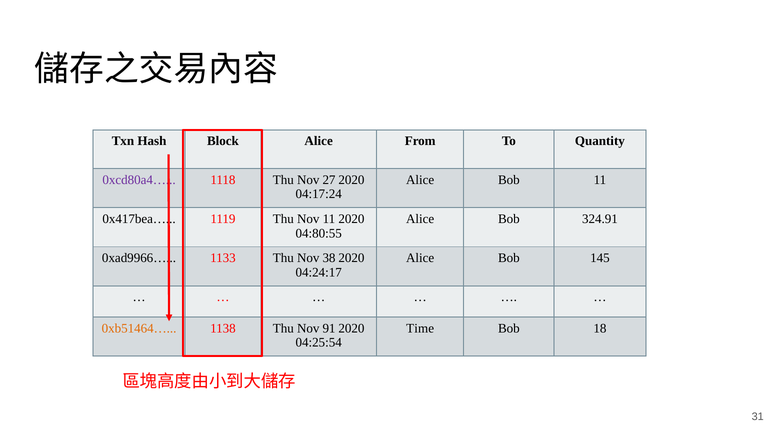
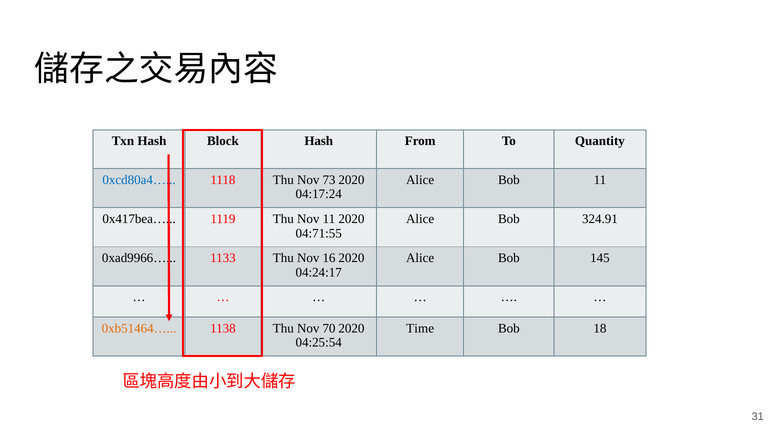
Block Alice: Alice -> Hash
0xcd80a4… colour: purple -> blue
27: 27 -> 73
04:80:55: 04:80:55 -> 04:71:55
38: 38 -> 16
91: 91 -> 70
